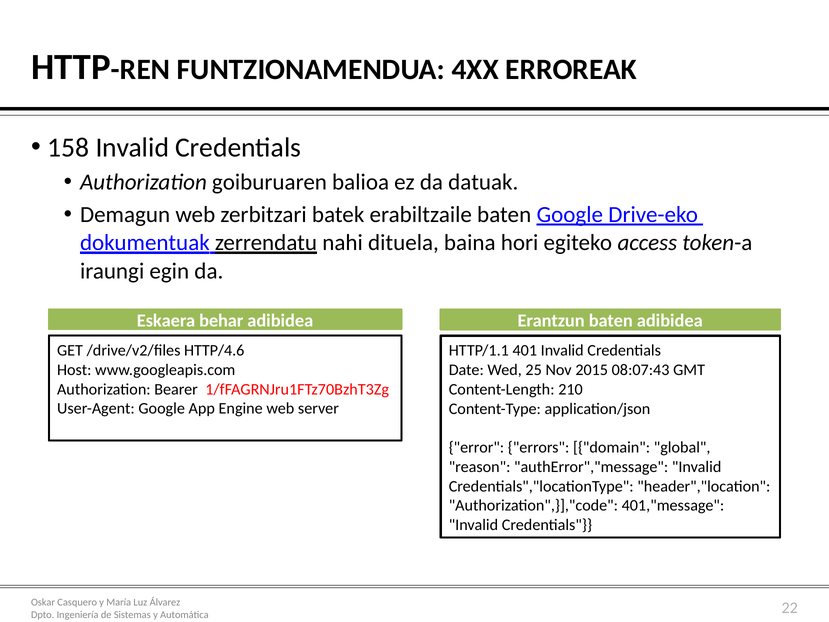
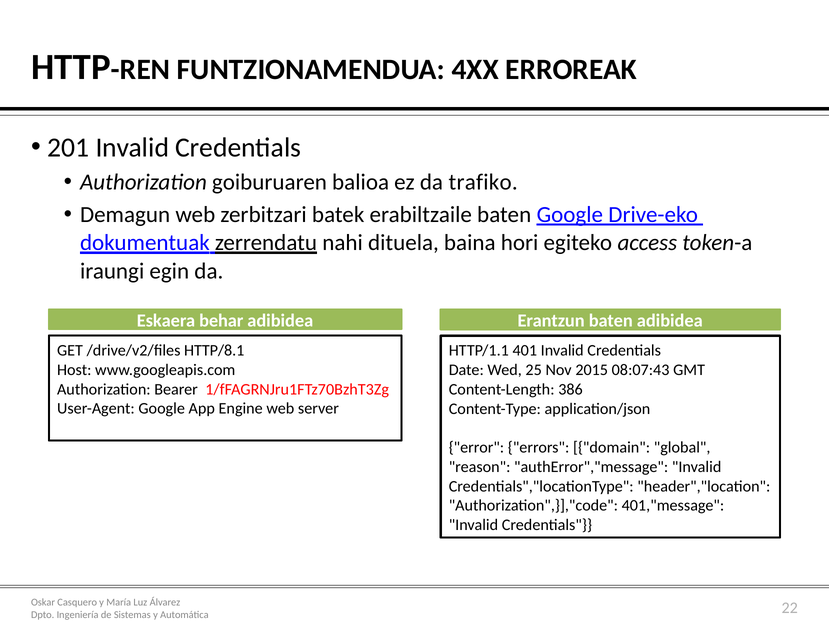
158: 158 -> 201
datuak: datuak -> trafiko
HTTP/4.6: HTTP/4.6 -> HTTP/8.1
210: 210 -> 386
